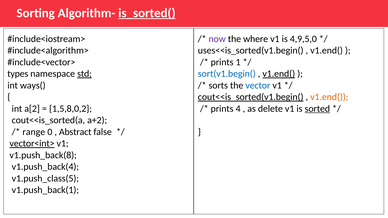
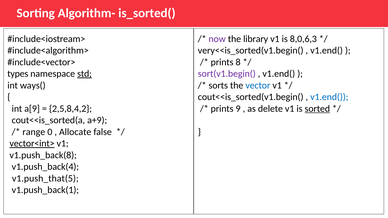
is_sorted( underline: present -> none
where: where -> library
4,9,5,0: 4,9,5,0 -> 8,0,6,3
uses<<is_sorted(v1.begin(: uses<<is_sorted(v1.begin( -> very<<is_sorted(v1.begin(
1: 1 -> 8
sort(v1.begin( colour: blue -> purple
v1.end( at (279, 74) underline: present -> none
cout<<is_sorted(v1.begin( underline: present -> none
v1.end( at (329, 97) colour: orange -> blue
a[2: a[2 -> a[9
1,5,8,0,2: 1,5,8,0,2 -> 2,5,8,4,2
4: 4 -> 9
a+2: a+2 -> a+9
Abstract: Abstract -> Allocate
v1.push_class(5: v1.push_class(5 -> v1.push_that(5
